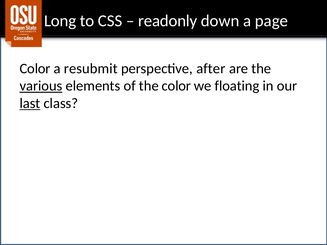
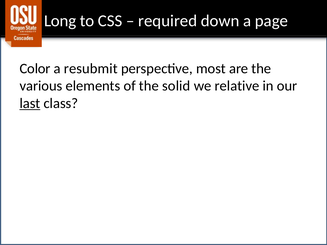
readonly: readonly -> required
after: after -> most
various underline: present -> none
the color: color -> solid
floating: floating -> relative
